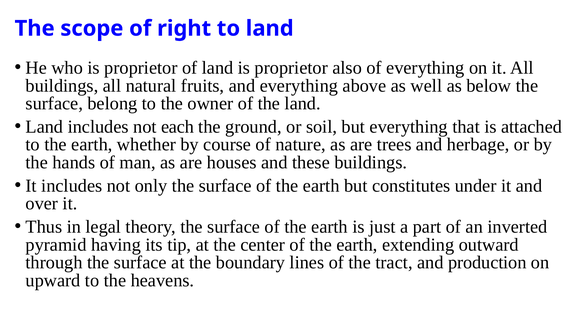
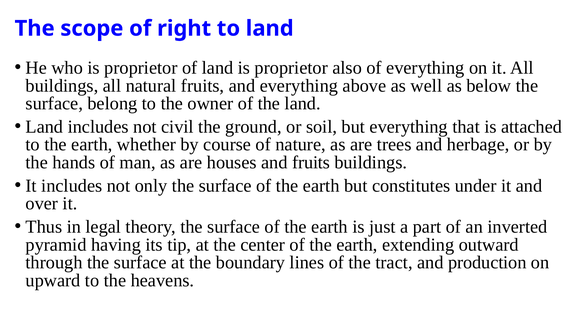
each: each -> civil
and these: these -> fruits
